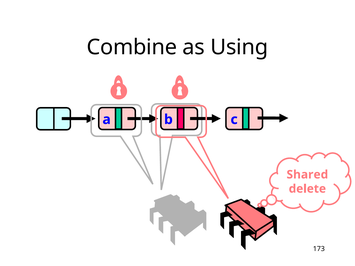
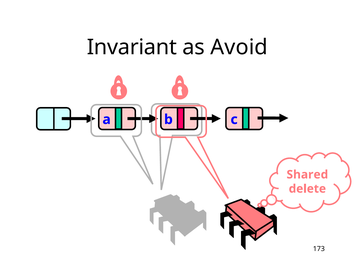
Combine: Combine -> Invariant
Using: Using -> Avoid
